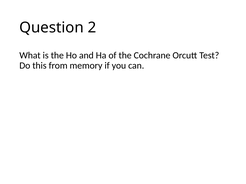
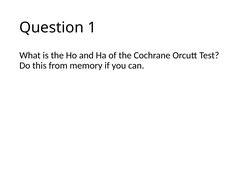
2: 2 -> 1
